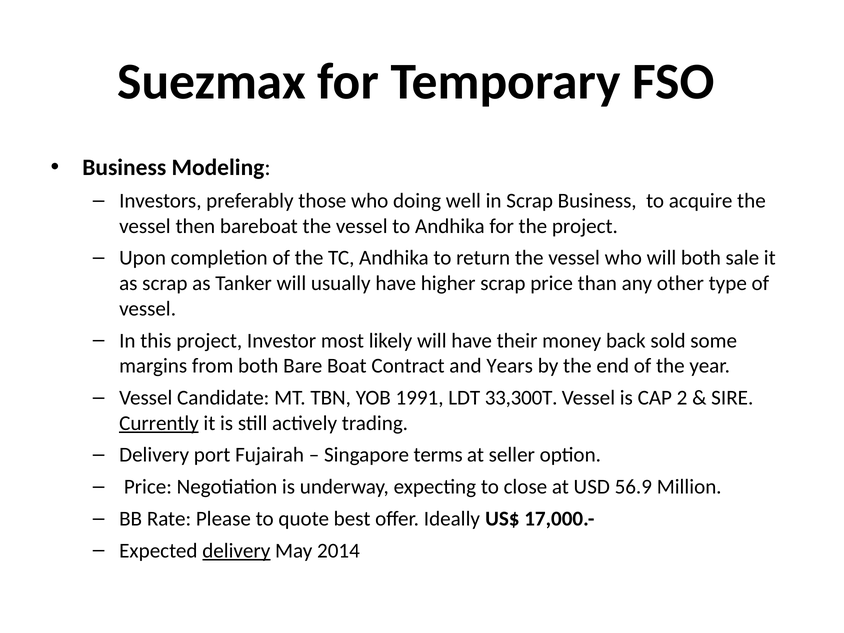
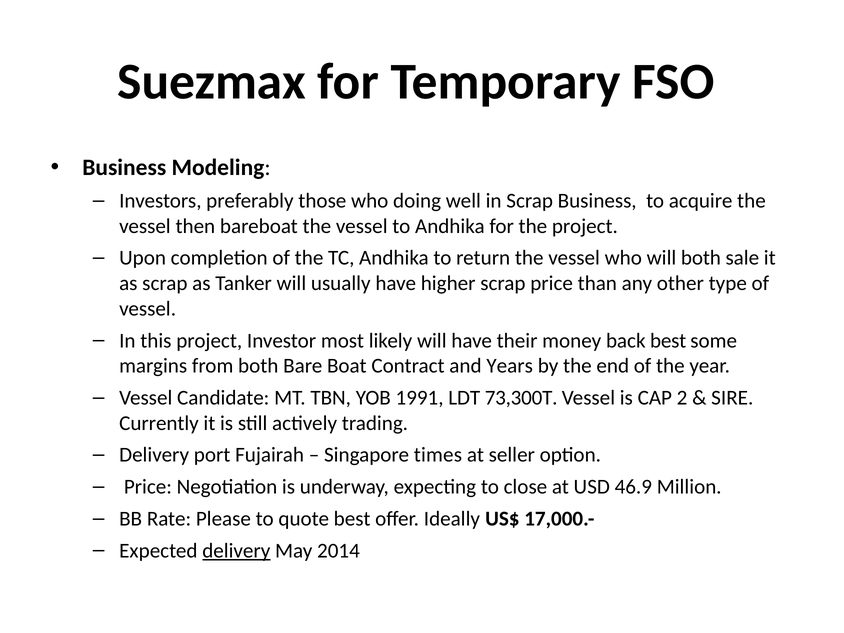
back sold: sold -> best
33,300T: 33,300T -> 73,300T
Currently underline: present -> none
terms: terms -> times
56.9: 56.9 -> 46.9
